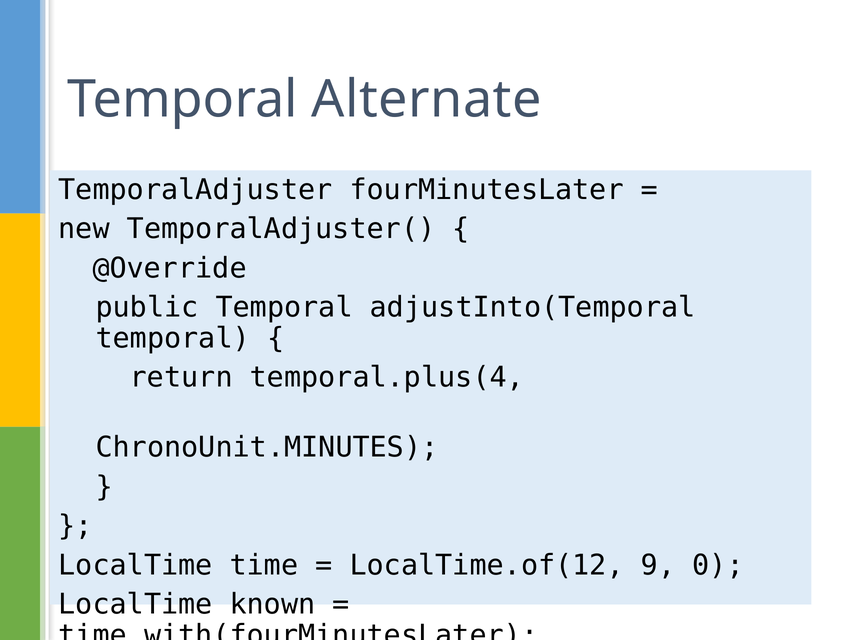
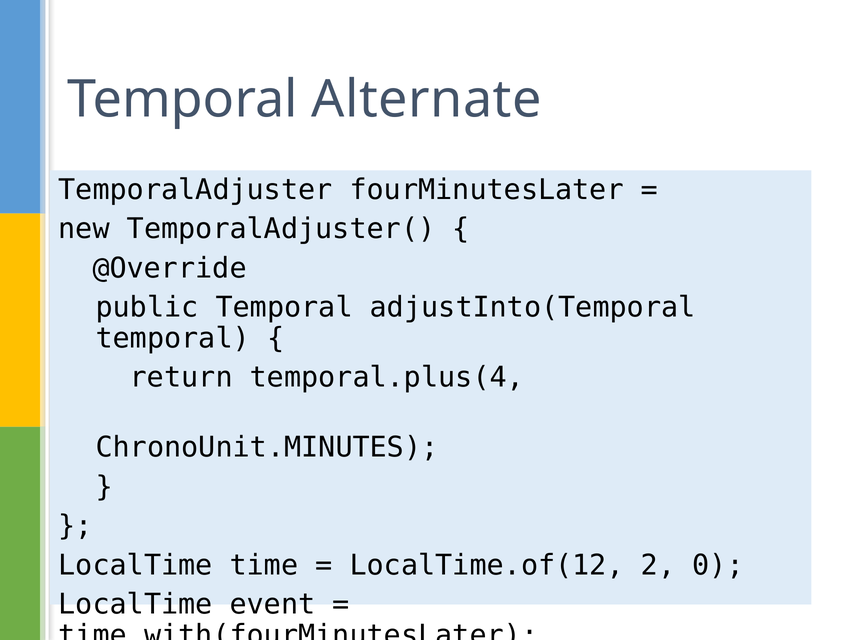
9: 9 -> 2
known: known -> event
